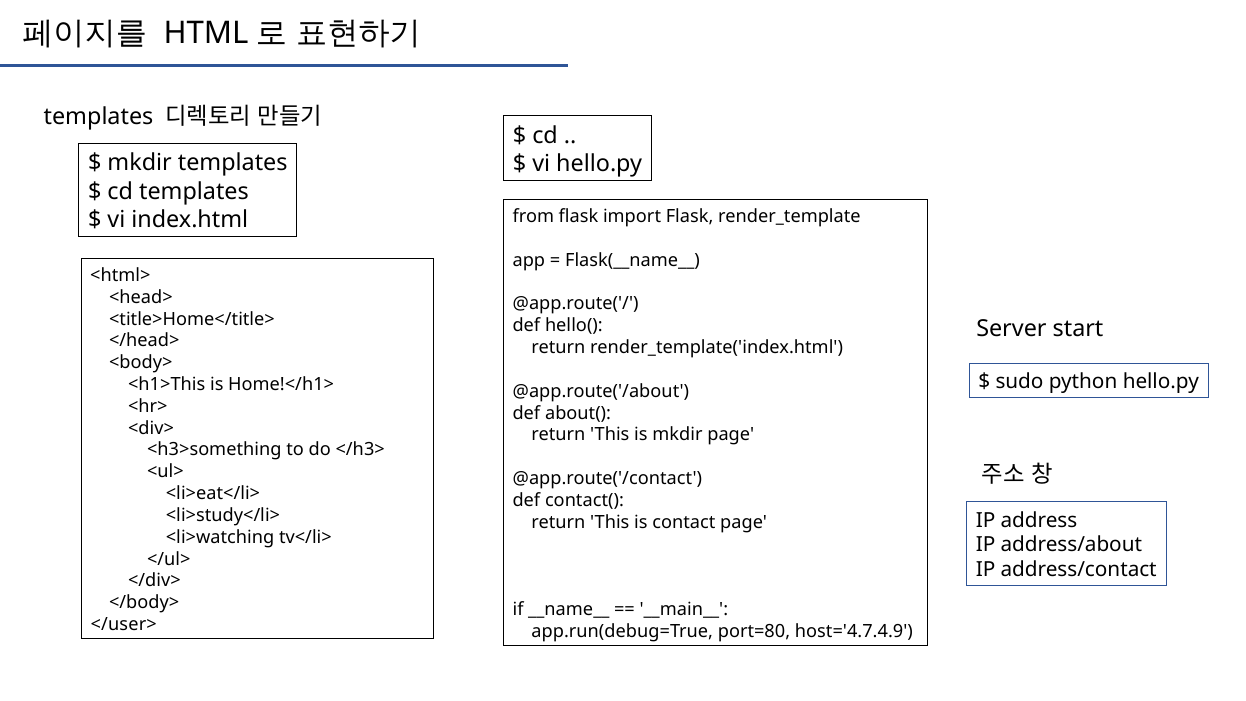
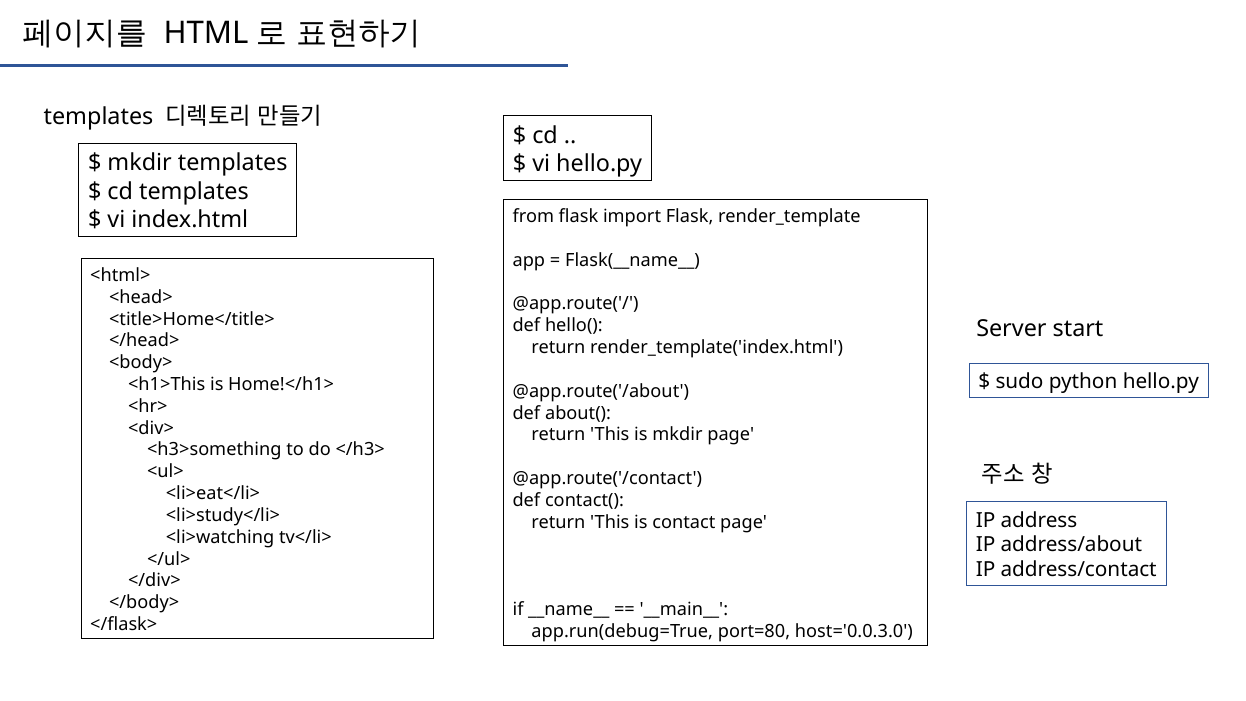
</user>: </user> -> </flask>
host='4.7.4.9: host='4.7.4.9 -> host='0.0.3.0
